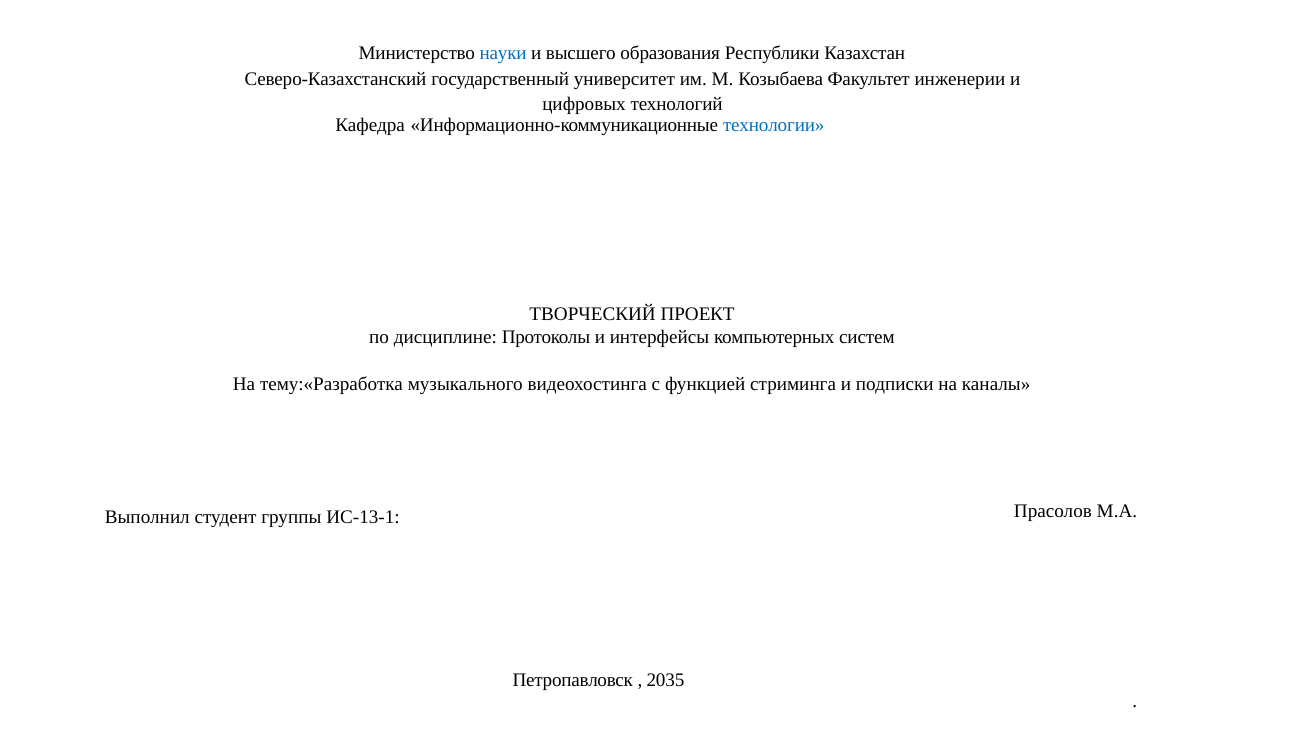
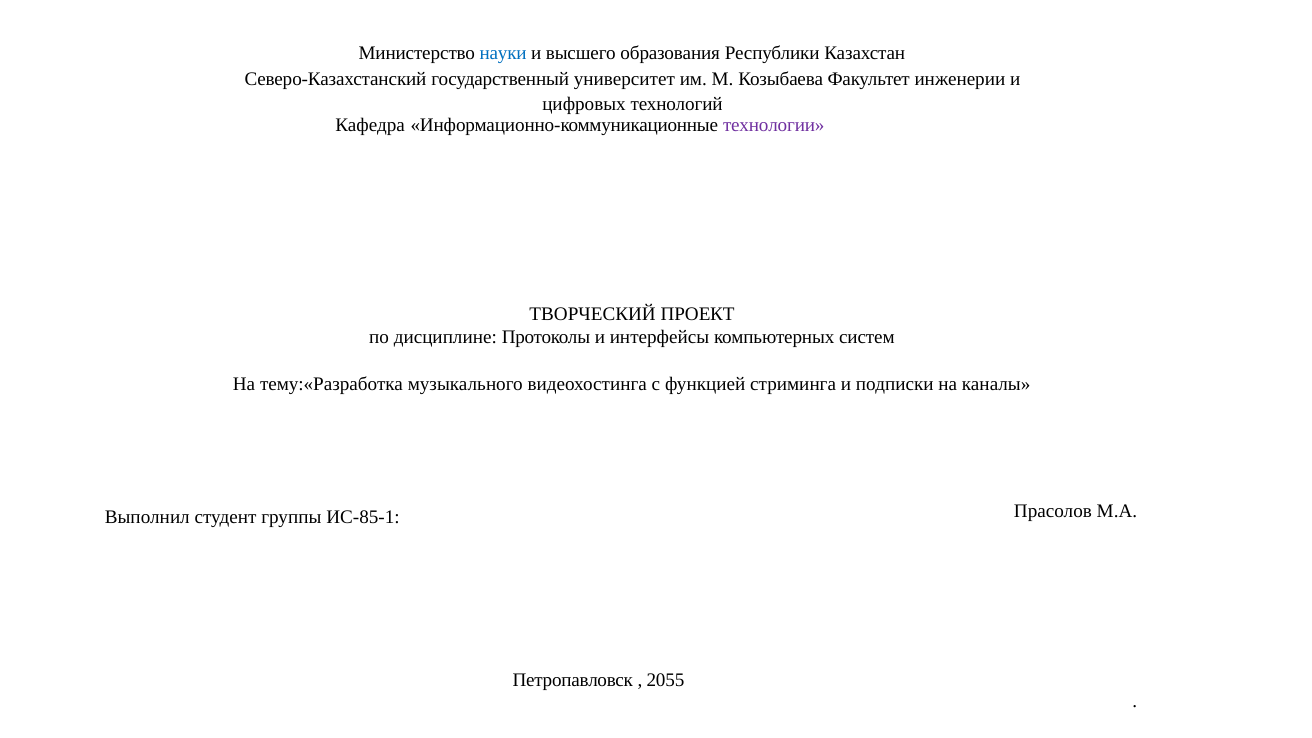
технологии colour: blue -> purple
ИС-13-1: ИС-13-1 -> ИС-85-1
2035: 2035 -> 2055
